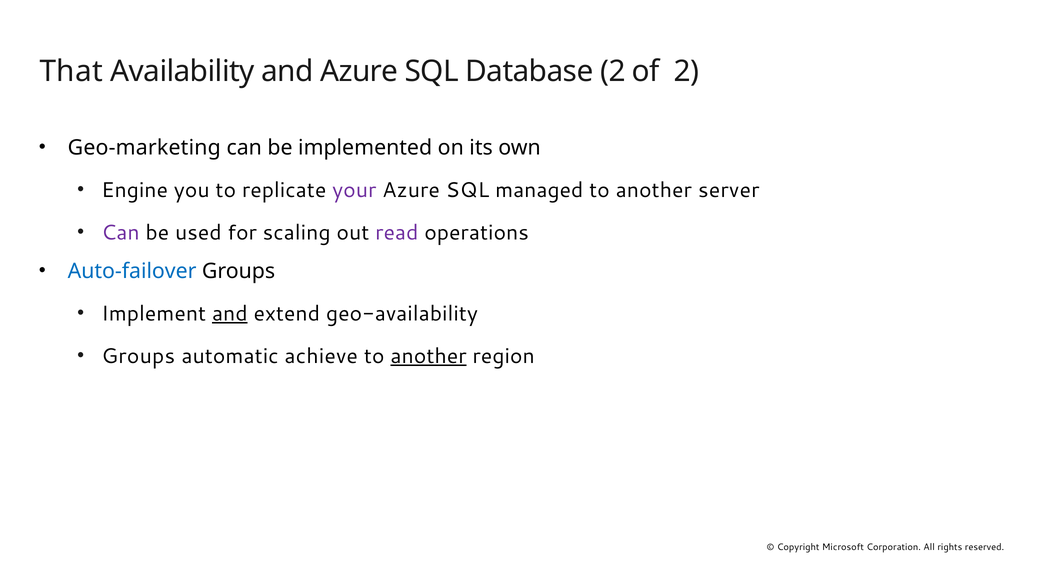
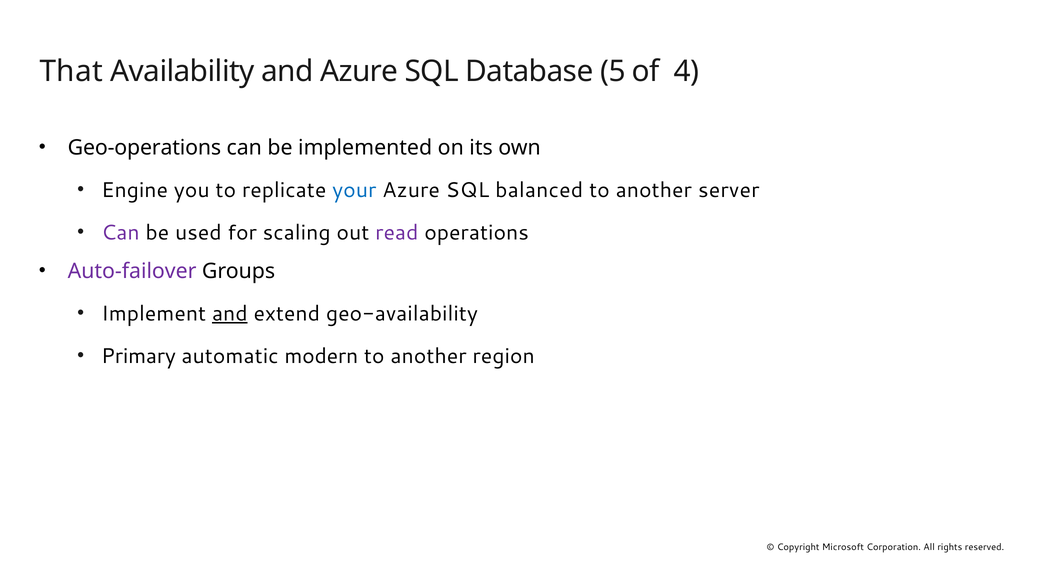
Database 2: 2 -> 5
of 2: 2 -> 4
Geo-marketing: Geo-marketing -> Geo-operations
your colour: purple -> blue
managed: managed -> balanced
Auto-failover colour: blue -> purple
Groups at (138, 356): Groups -> Primary
achieve: achieve -> modern
another at (429, 356) underline: present -> none
